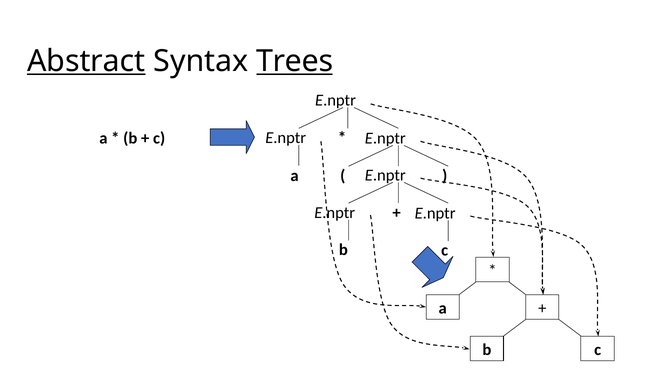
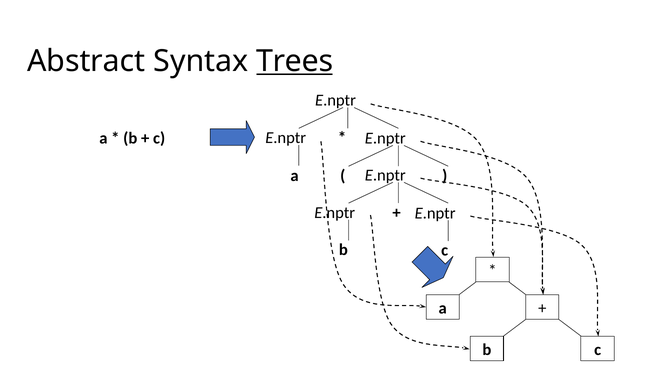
Abstract underline: present -> none
